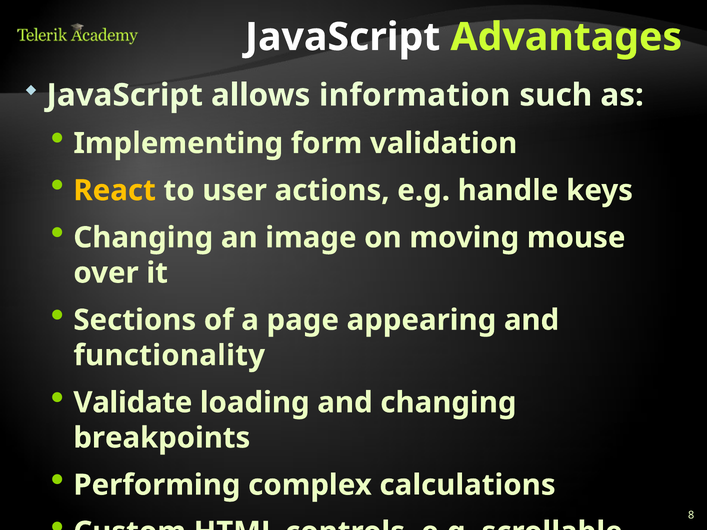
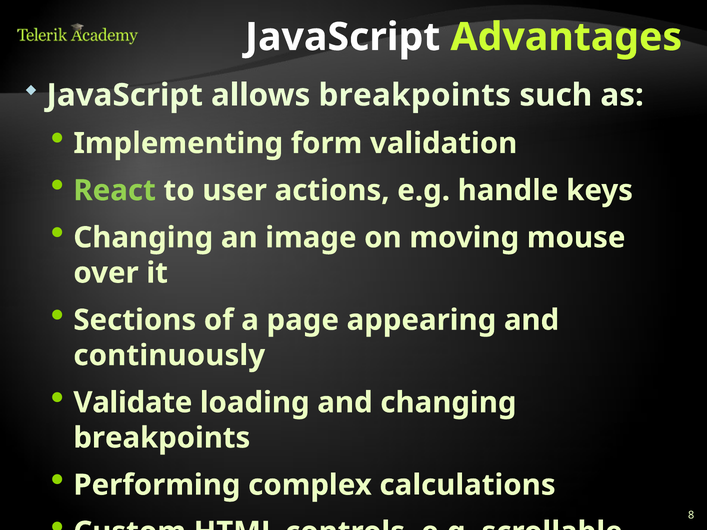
allows information: information -> breakpoints
React colour: yellow -> light green
functionality at (169, 356): functionality -> continuously
